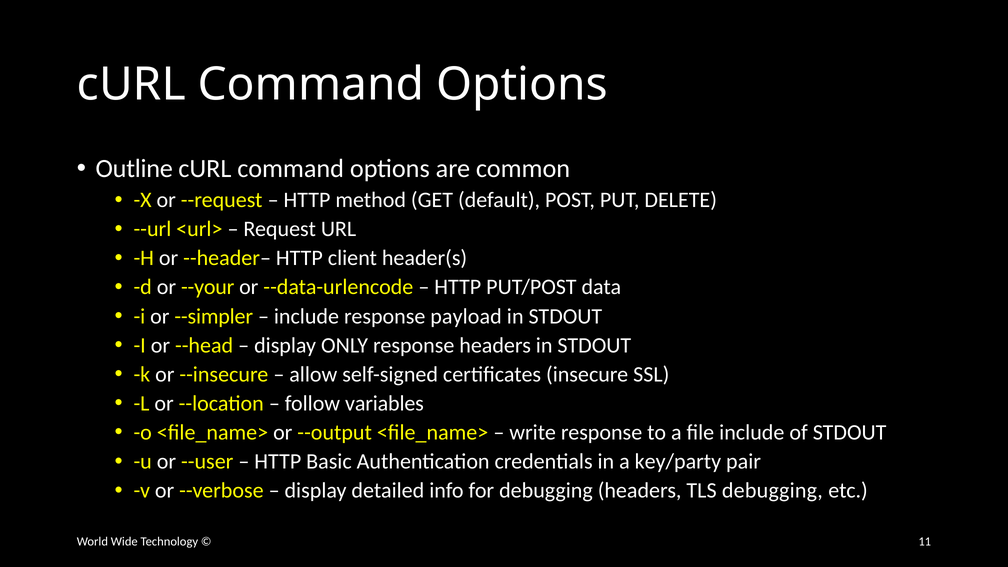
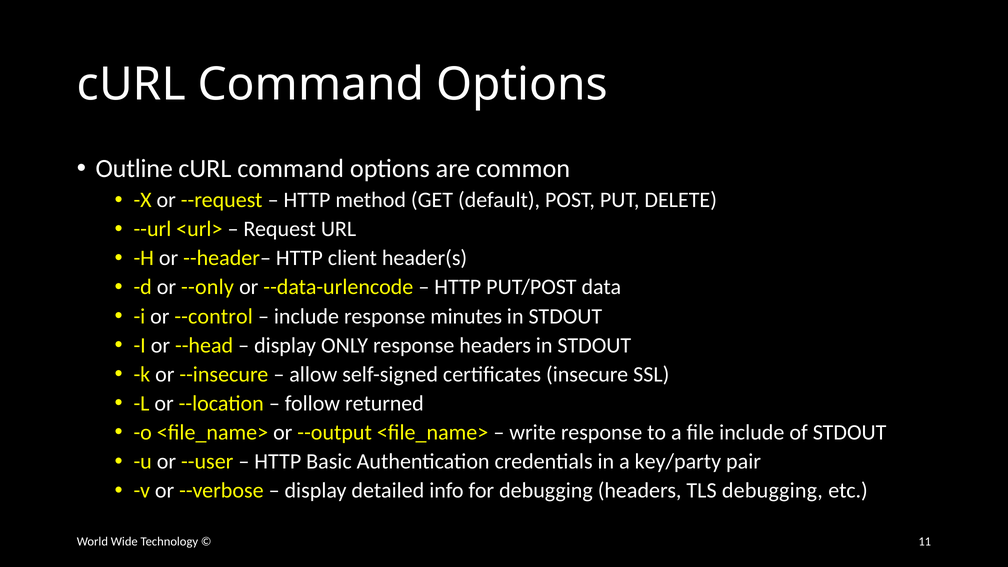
--your: --your -> --only
--simpler: --simpler -> --control
payload: payload -> minutes
variables: variables -> returned
